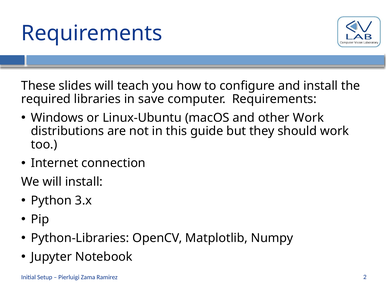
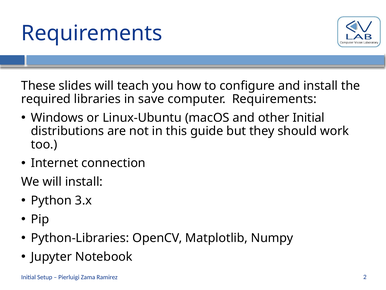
other Work: Work -> Initial
